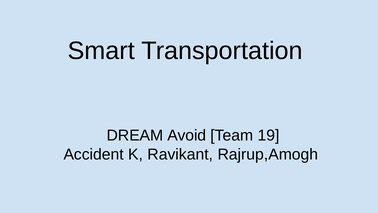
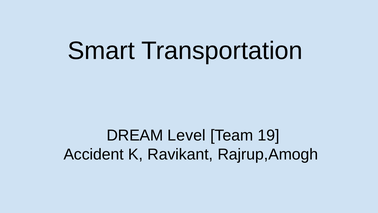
Avoid: Avoid -> Level
